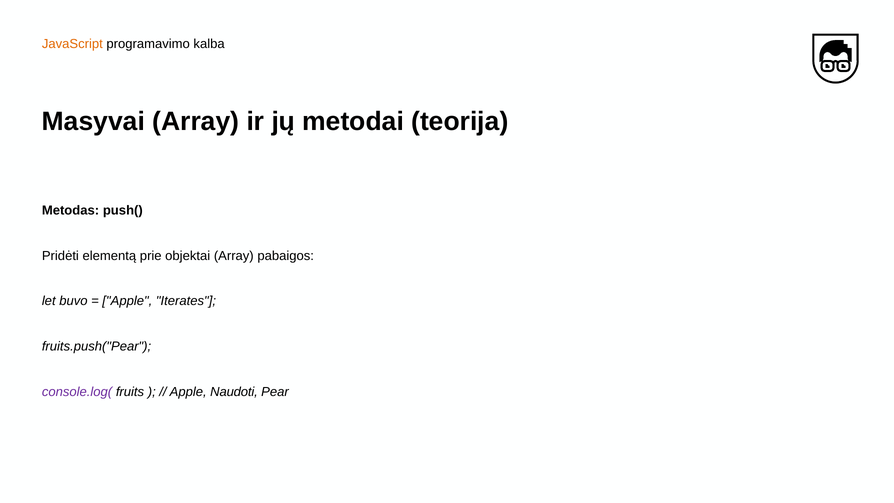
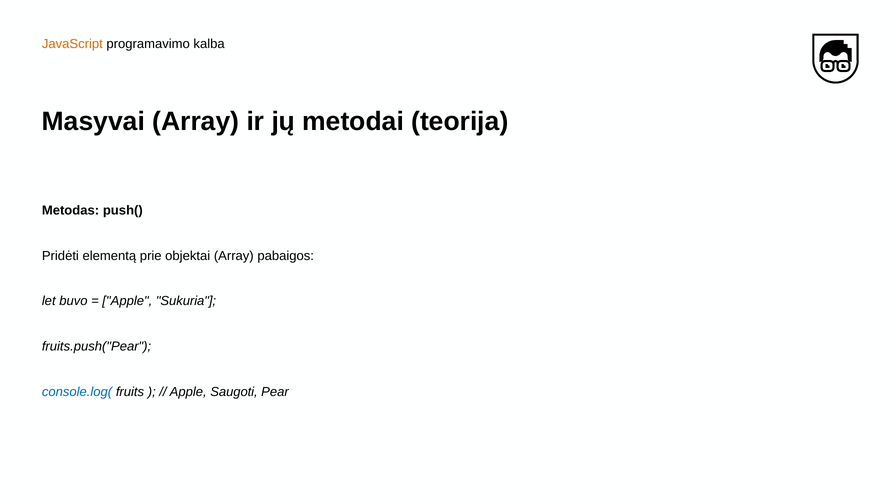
Iterates: Iterates -> Sukuria
console.log( colour: purple -> blue
Naudoti: Naudoti -> Saugoti
